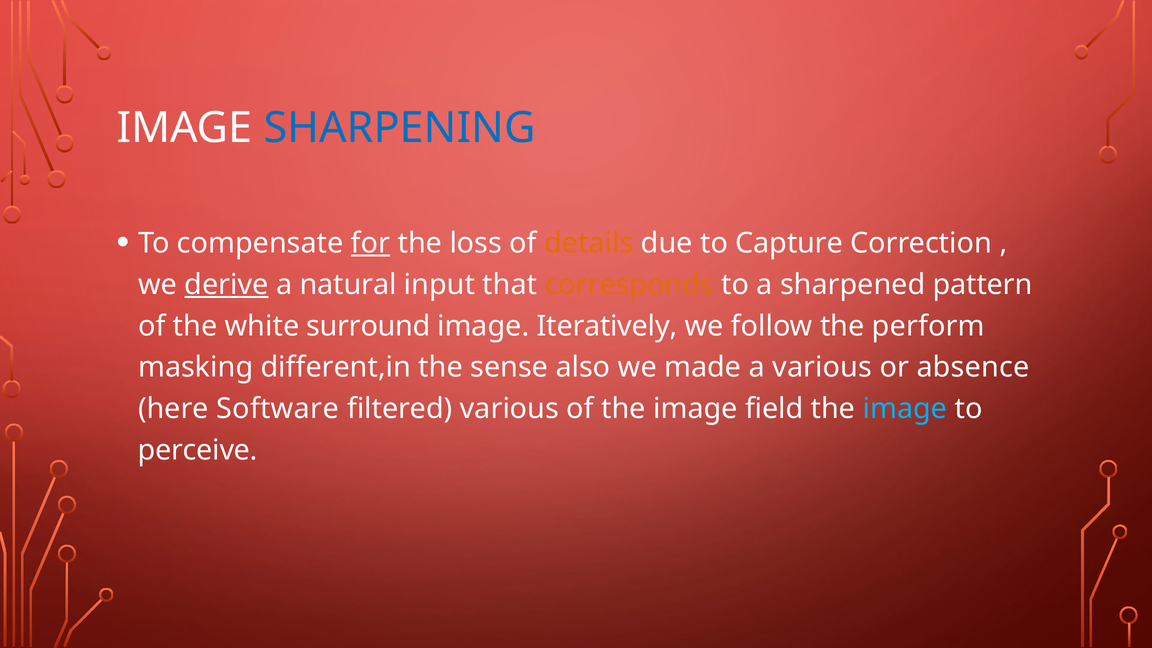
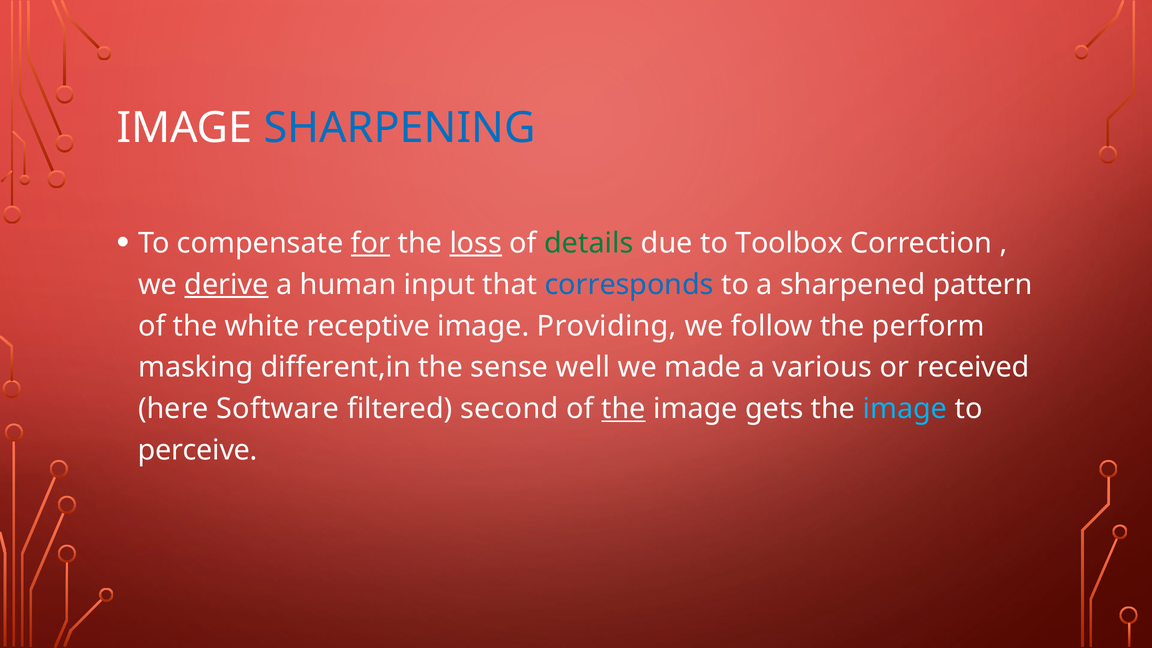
loss underline: none -> present
details colour: orange -> green
Capture: Capture -> Toolbox
natural: natural -> human
corresponds colour: orange -> blue
surround: surround -> receptive
Iteratively: Iteratively -> Providing
also: also -> well
absence: absence -> received
filtered various: various -> second
the at (623, 409) underline: none -> present
field: field -> gets
